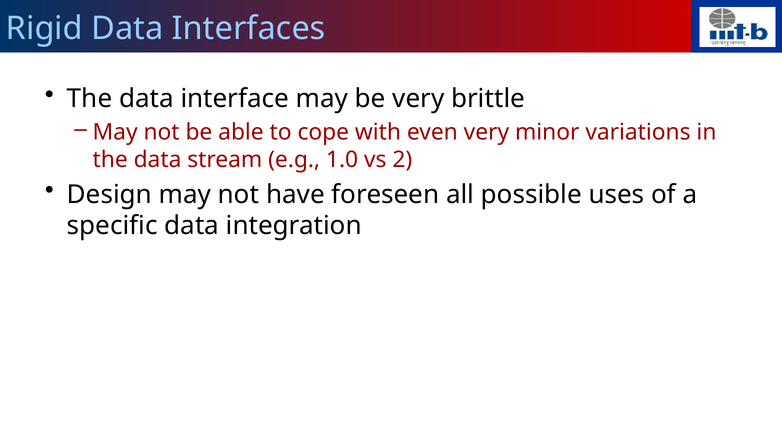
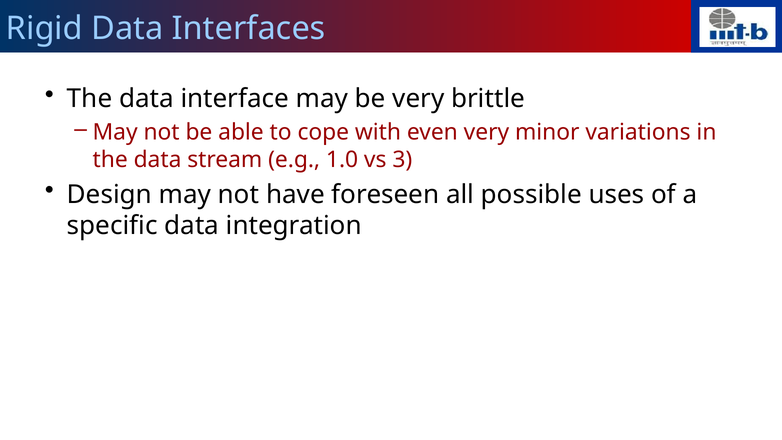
2: 2 -> 3
